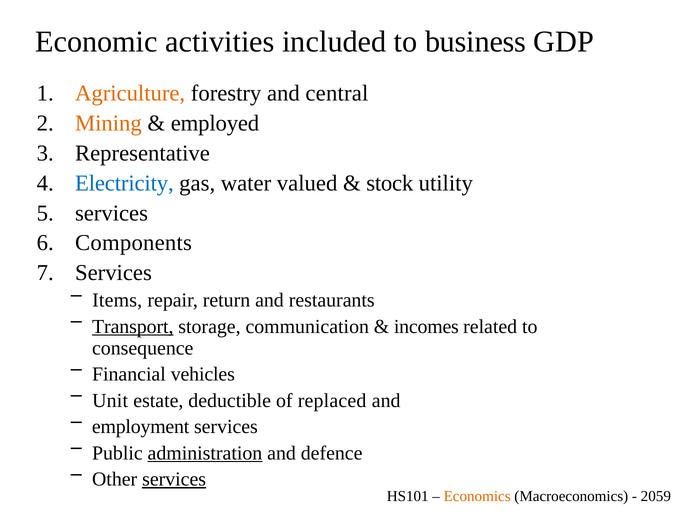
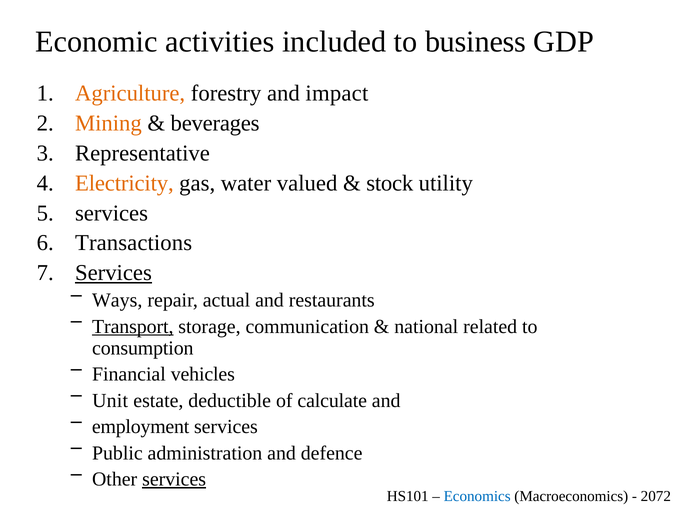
central: central -> impact
employed: employed -> beverages
Electricity colour: blue -> orange
Components: Components -> Transactions
Services at (113, 273) underline: none -> present
Items: Items -> Ways
return: return -> actual
incomes: incomes -> national
consequence: consequence -> consumption
replaced: replaced -> calculate
administration underline: present -> none
Economics colour: orange -> blue
2059: 2059 -> 2072
